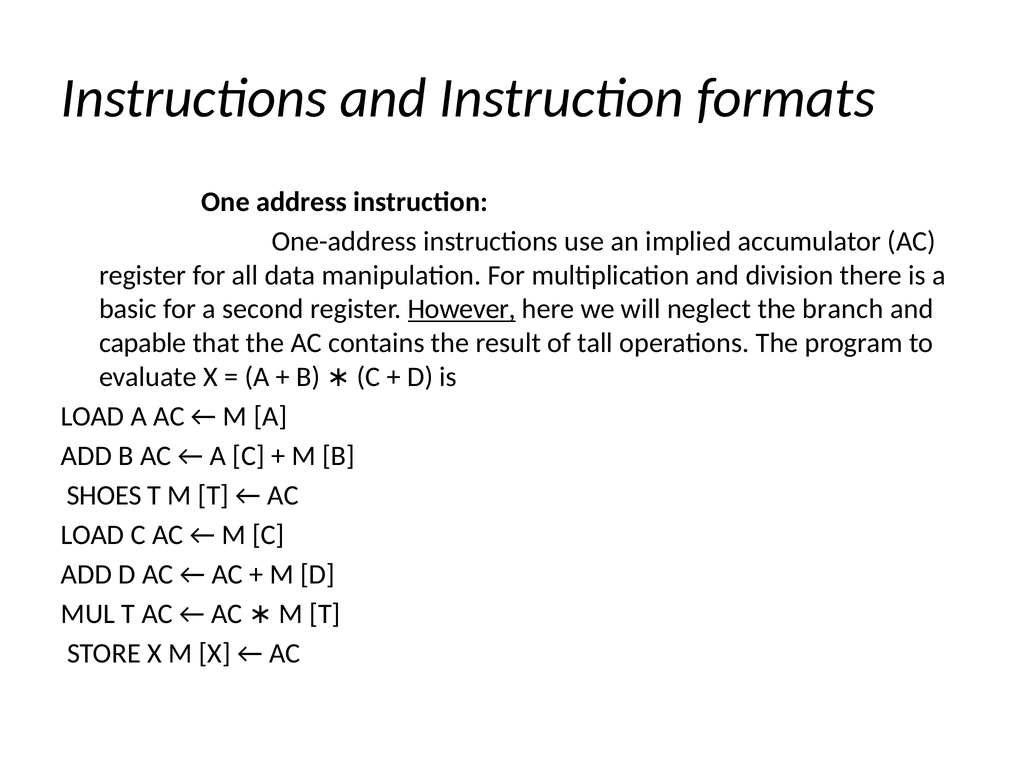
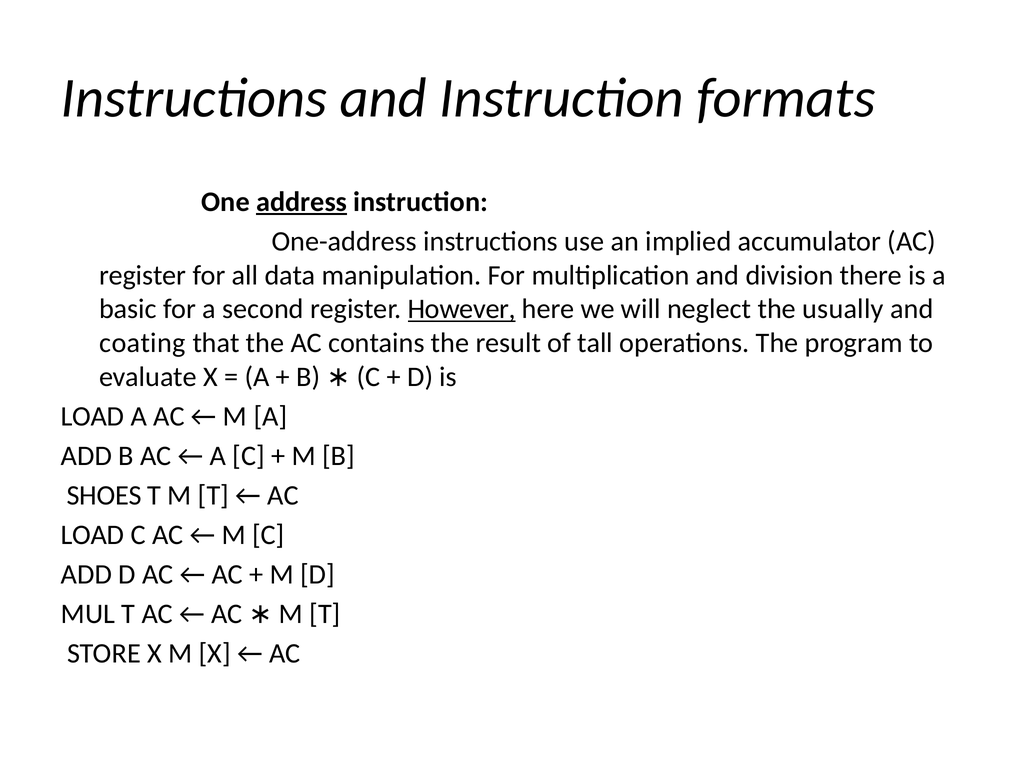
address underline: none -> present
branch: branch -> usually
capable: capable -> coating
